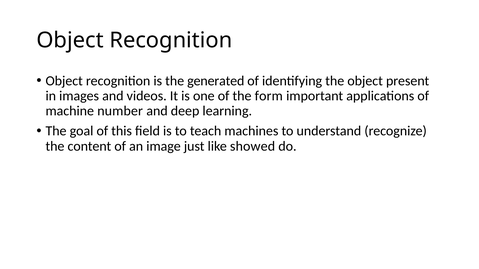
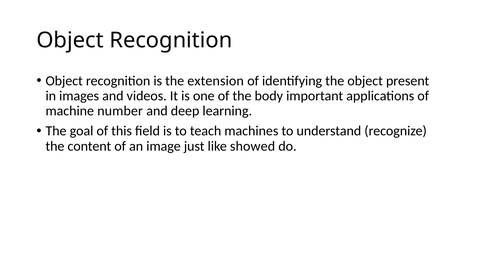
generated: generated -> extension
form: form -> body
